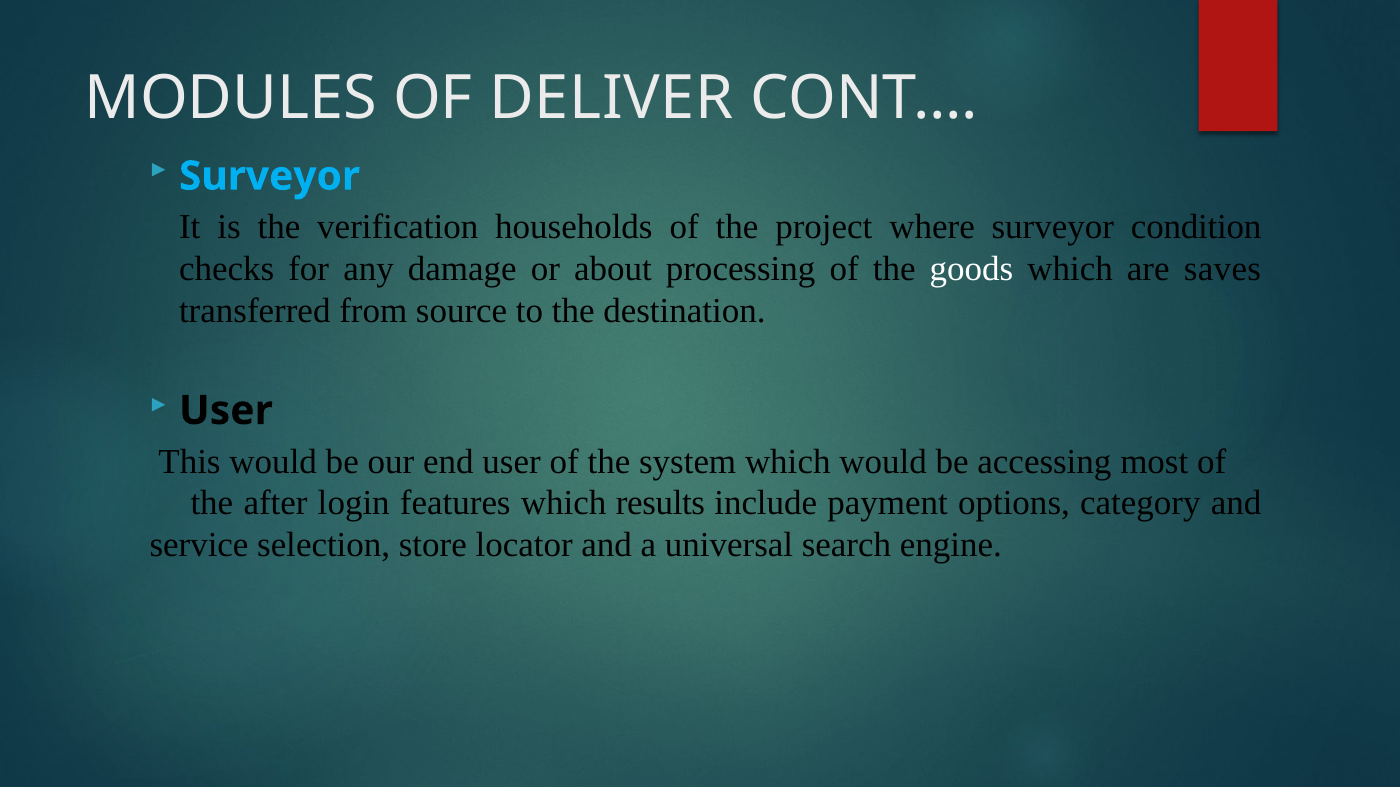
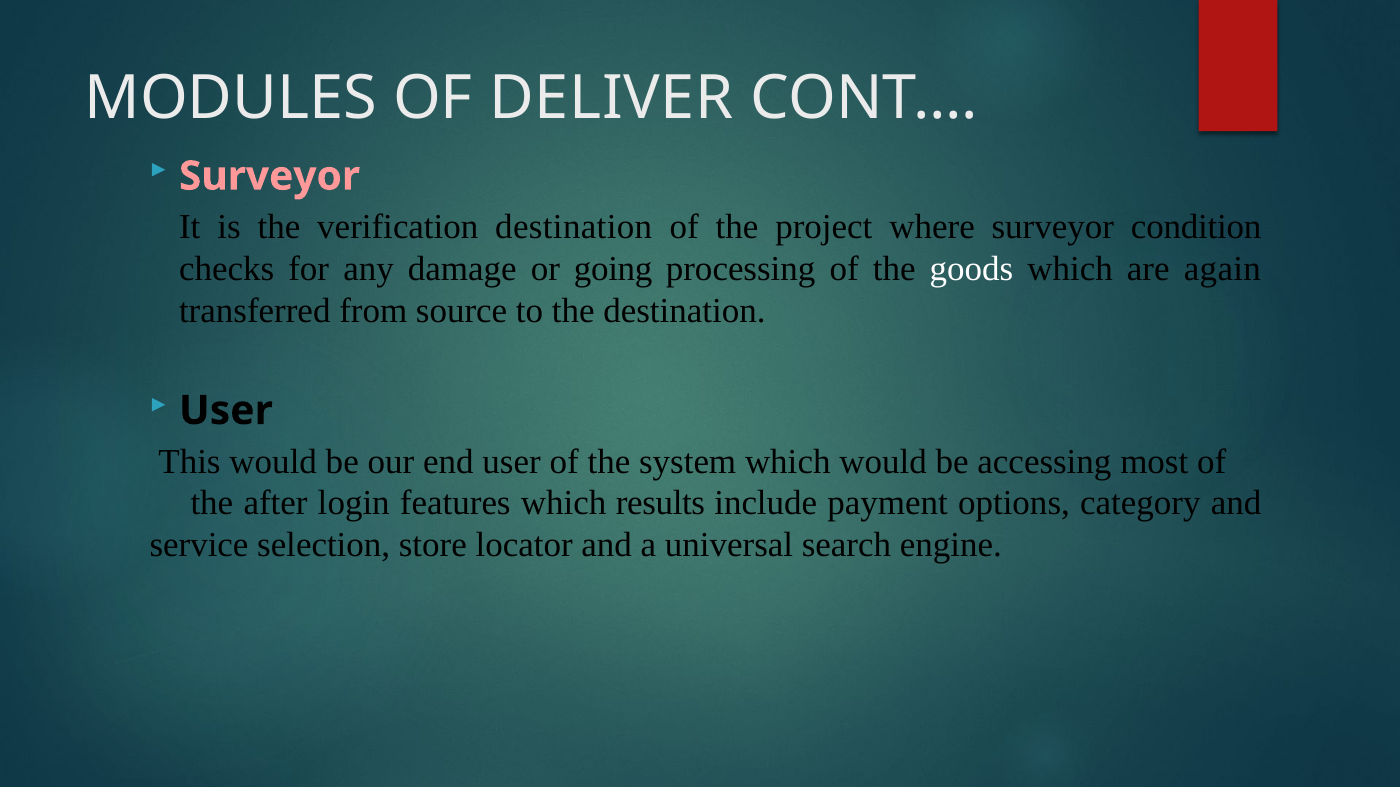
Surveyor at (270, 176) colour: light blue -> pink
verification households: households -> destination
about: about -> going
saves: saves -> again
